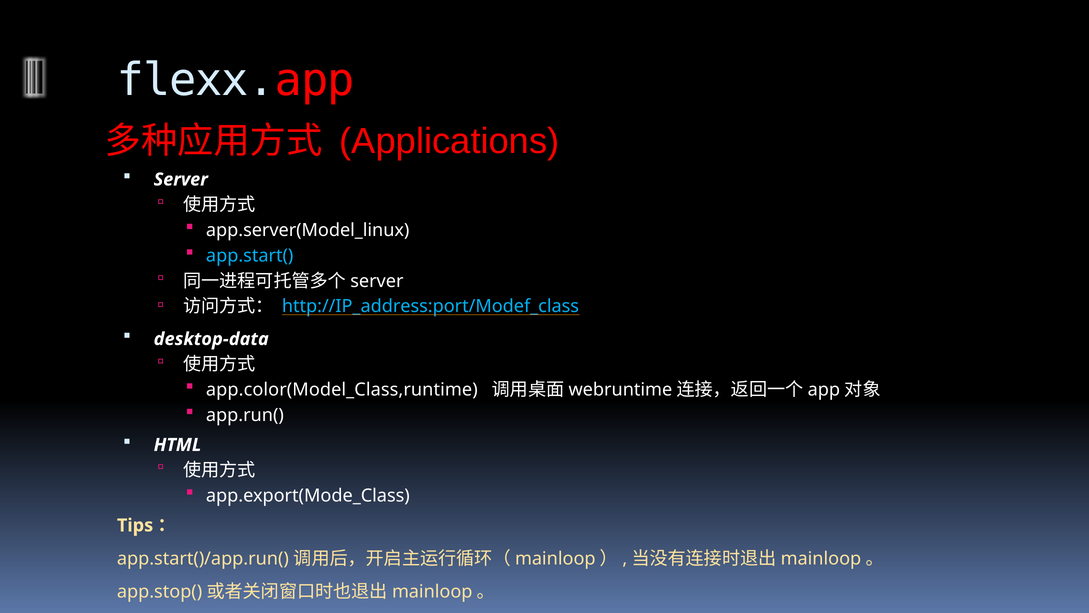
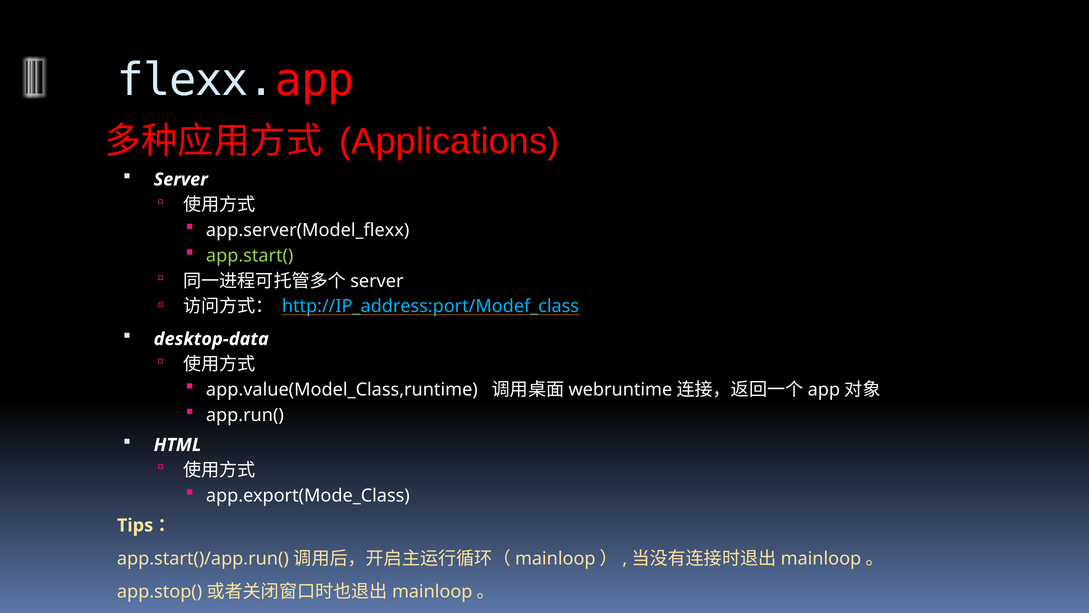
app.server(Model_linux: app.server(Model_linux -> app.server(Model_flexx
app.start( colour: light blue -> light green
app.color(Model_Class,runtime: app.color(Model_Class,runtime -> app.value(Model_Class,runtime
